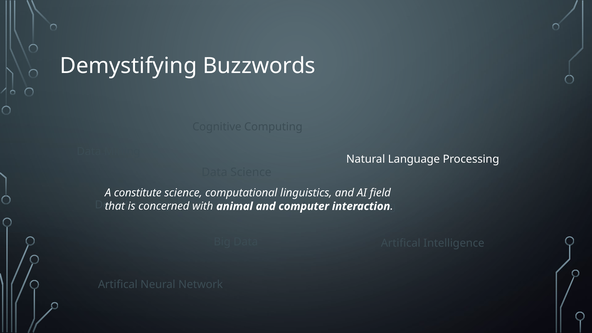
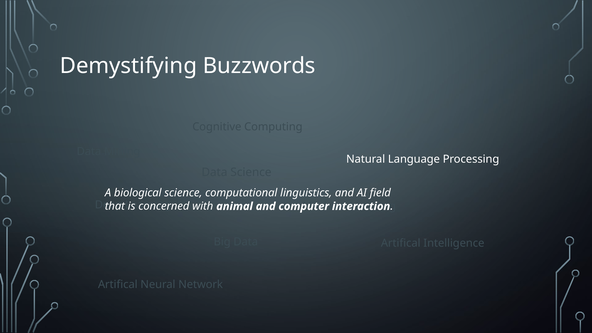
constitute: constitute -> biological
